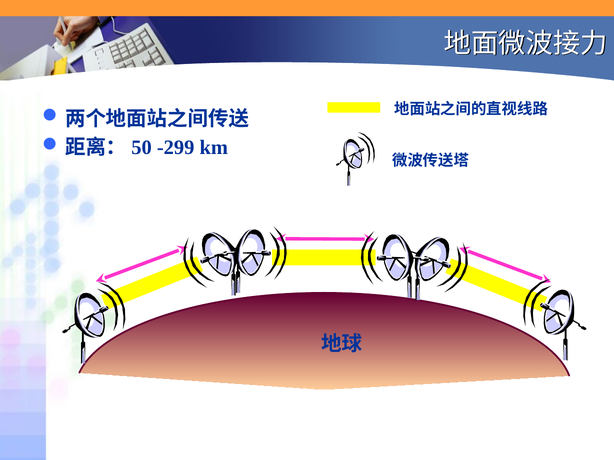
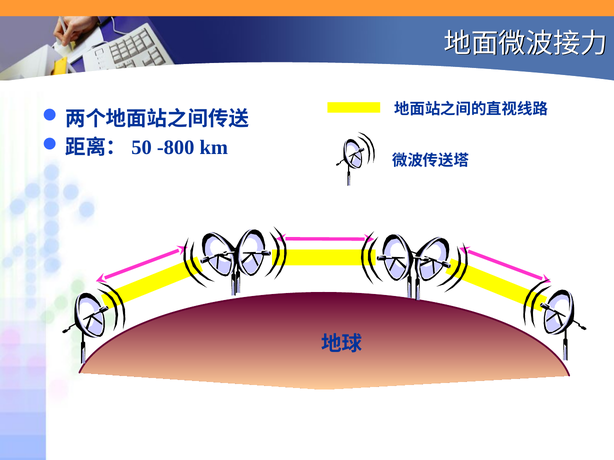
-299: -299 -> -800
